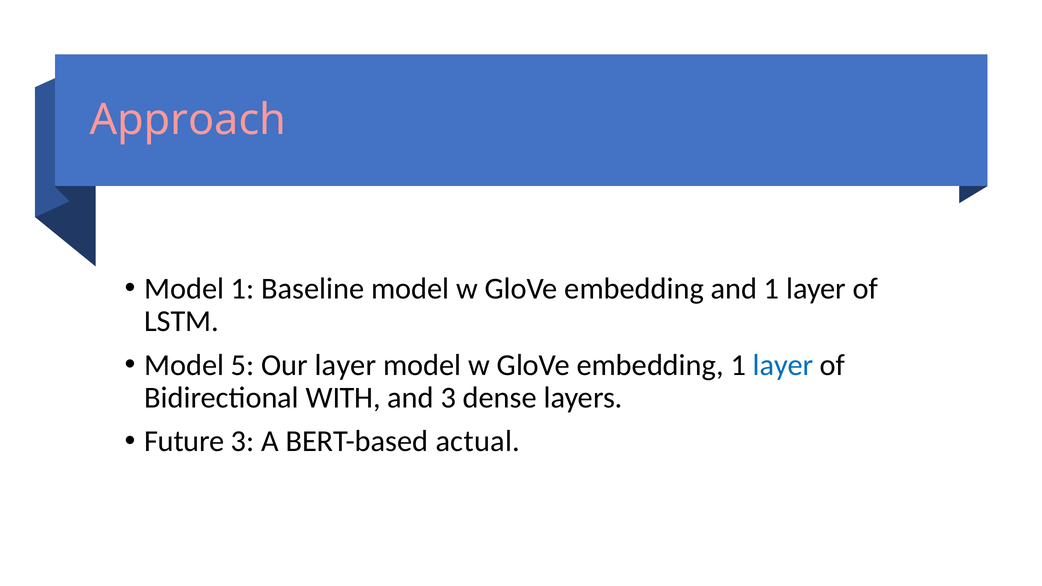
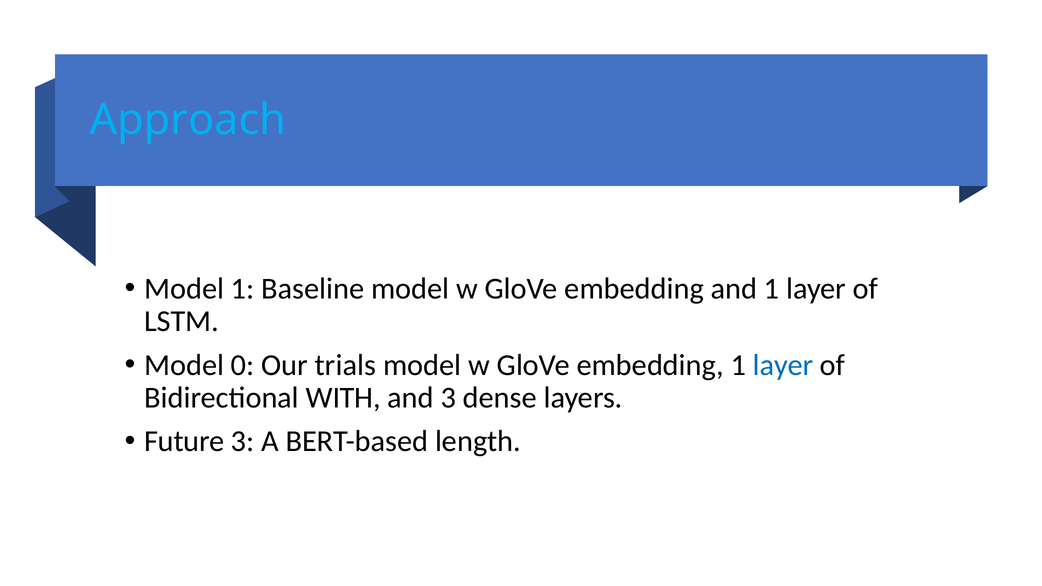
Approach colour: pink -> light blue
5: 5 -> 0
Our layer: layer -> trials
actual: actual -> length
